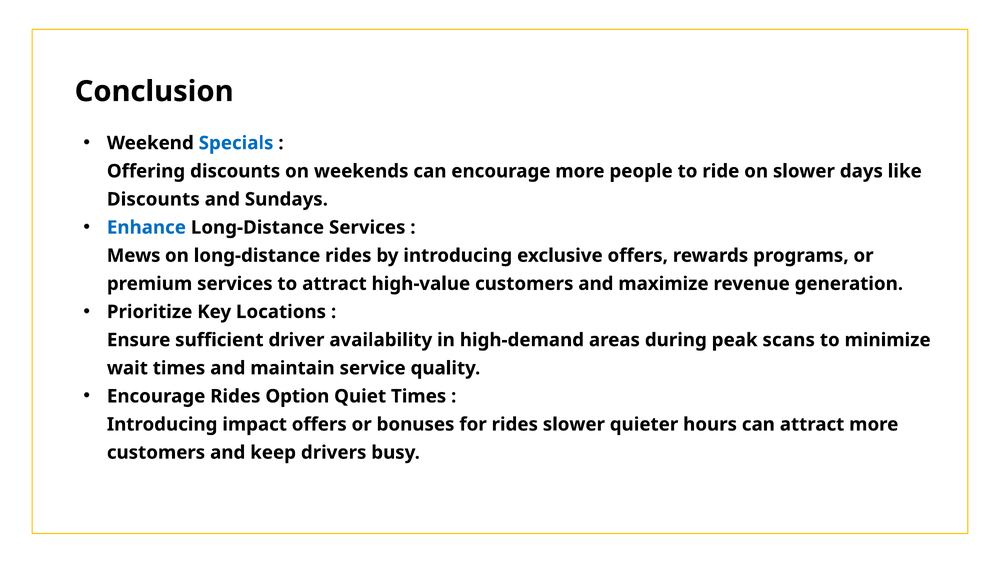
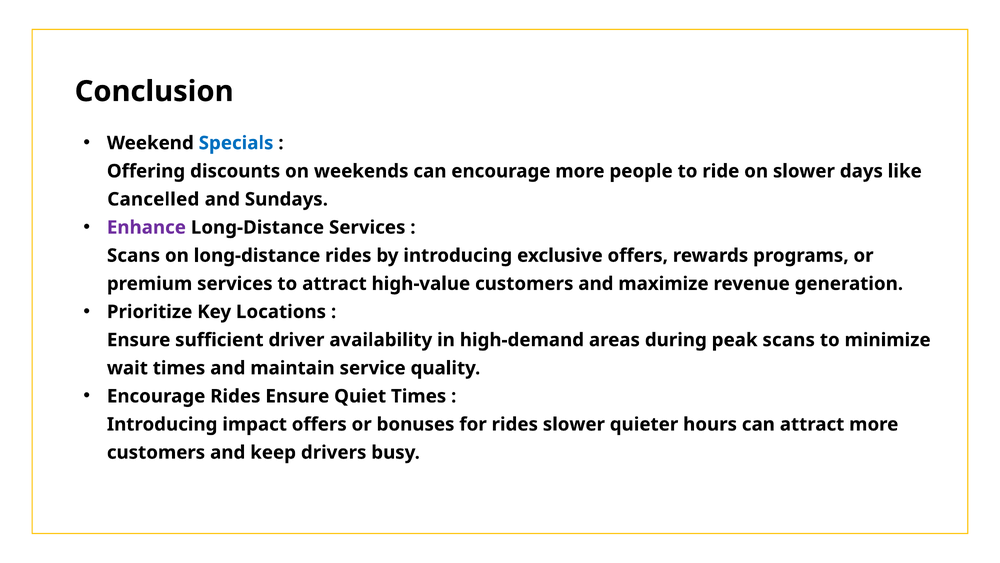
Discounts at (153, 199): Discounts -> Cancelled
Enhance colour: blue -> purple
Mews at (134, 255): Mews -> Scans
Rides Option: Option -> Ensure
